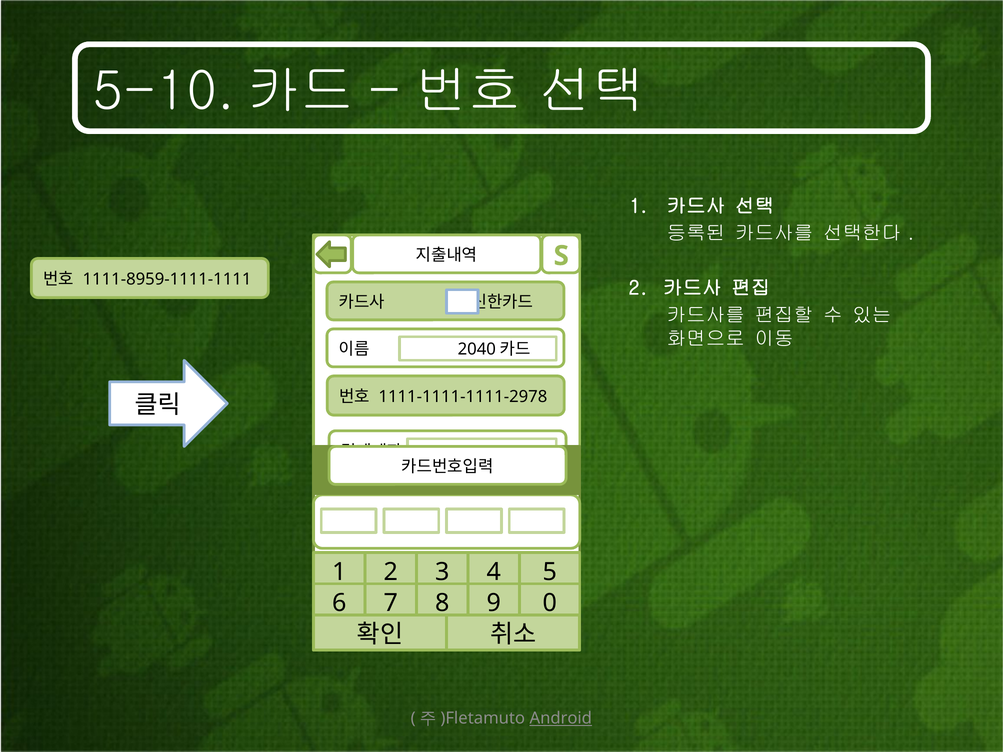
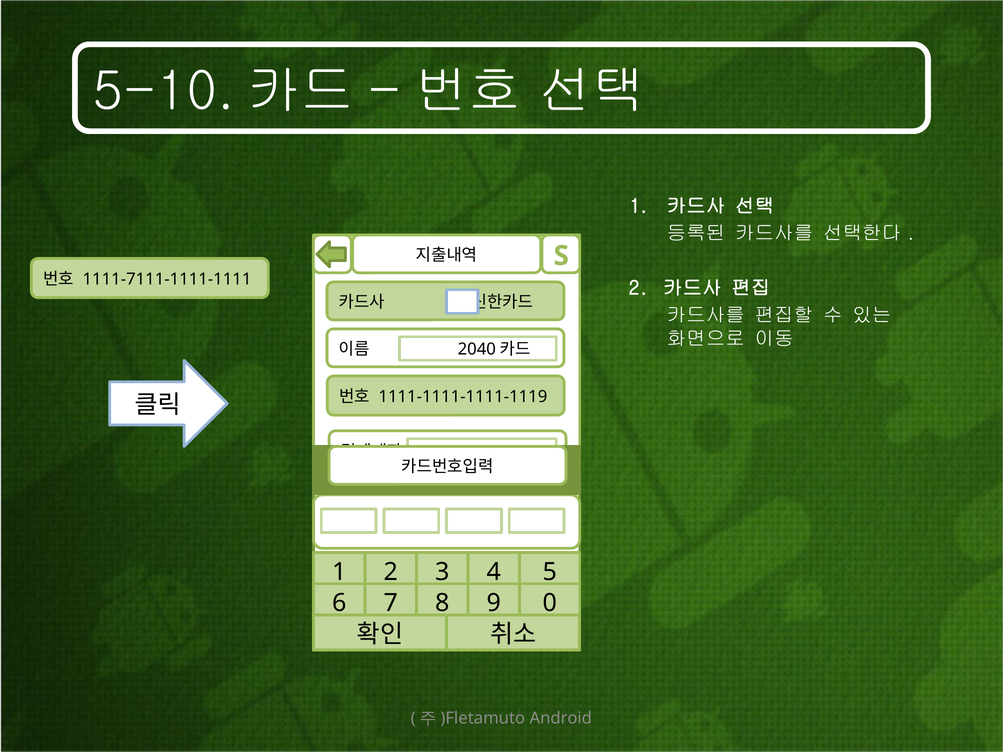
1111-8959-1111-1111: 1111-8959-1111-1111 -> 1111-7111-1111-1111
1111-1111-1111-2978: 1111-1111-1111-2978 -> 1111-1111-1111-1119
Android underline: present -> none
